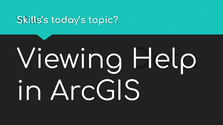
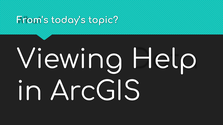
Skills’s: Skills’s -> From’s
